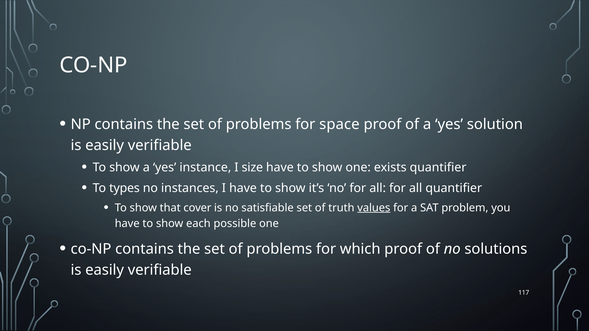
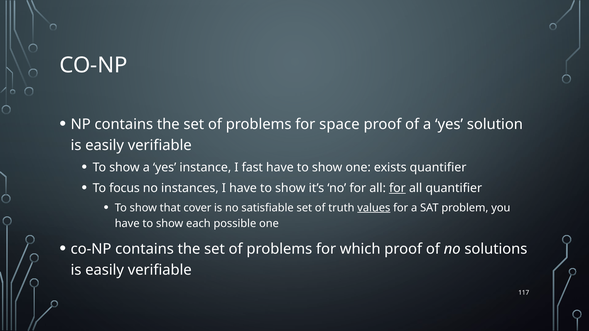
size: size -> fast
types: types -> focus
for at (397, 188) underline: none -> present
